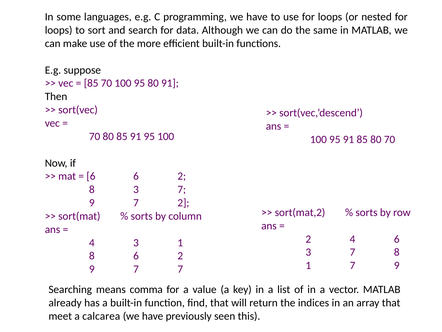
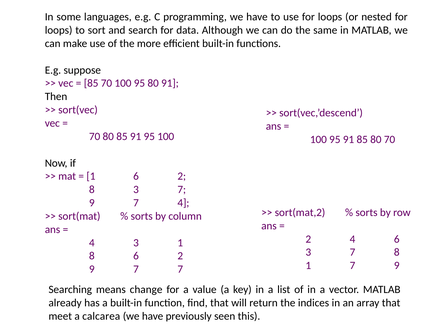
6 at (91, 176): 6 -> 1
7 2: 2 -> 4
comma: comma -> change
